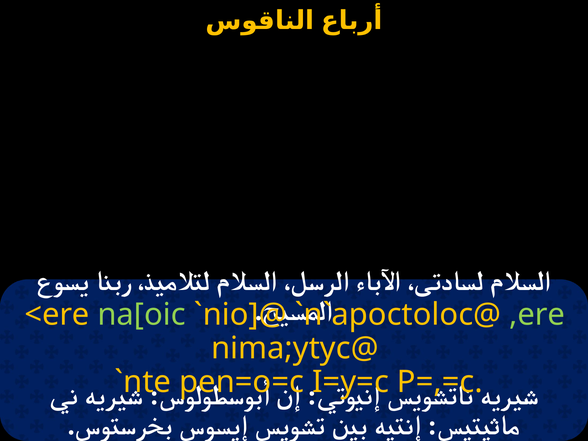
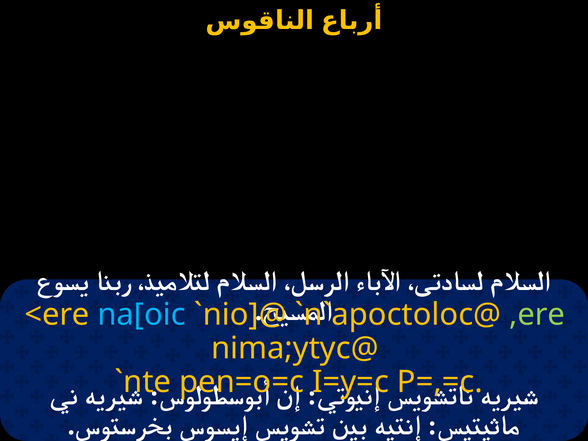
na[oic colour: light green -> light blue
